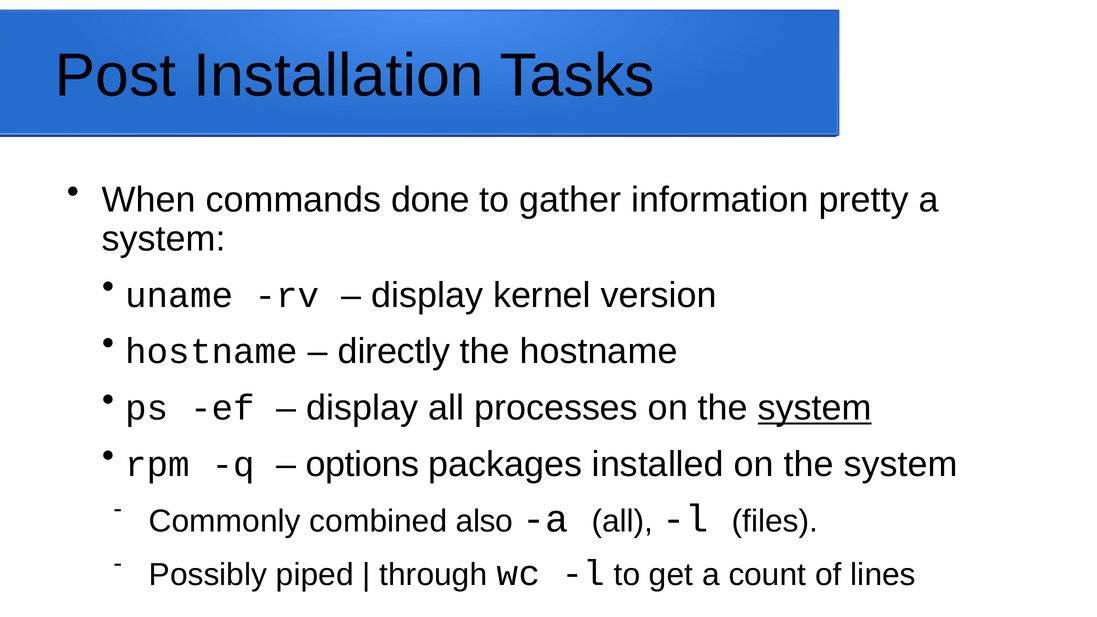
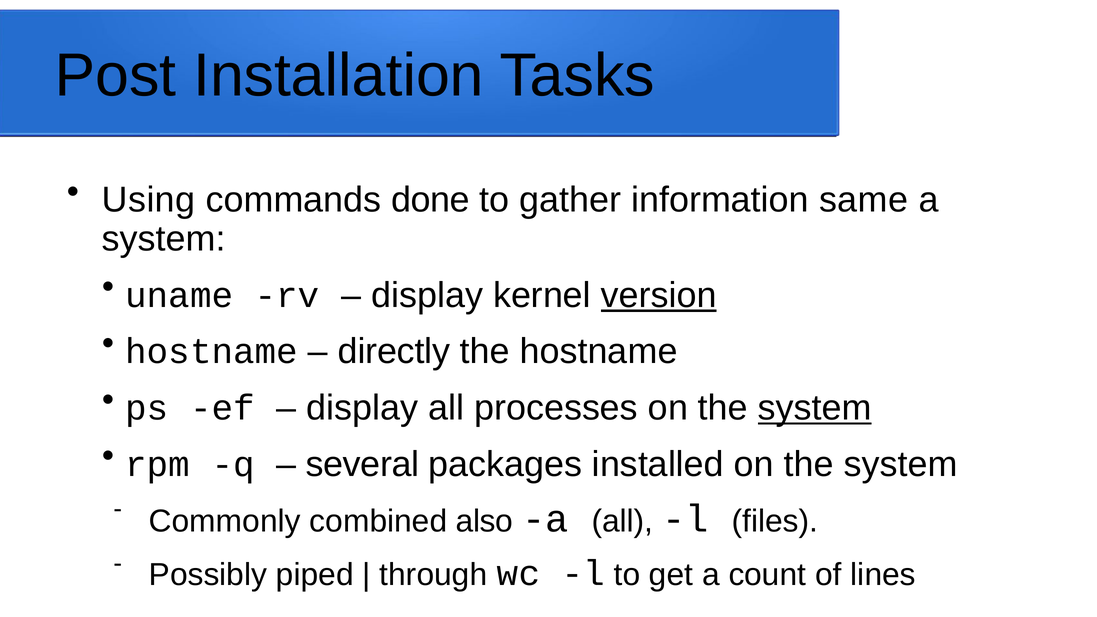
When: When -> Using
pretty: pretty -> same
version underline: none -> present
options: options -> several
